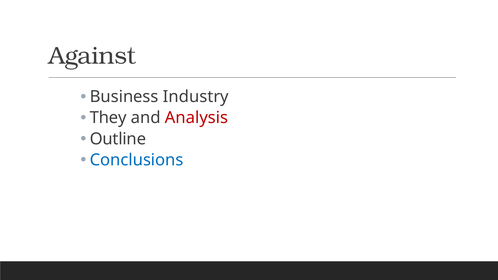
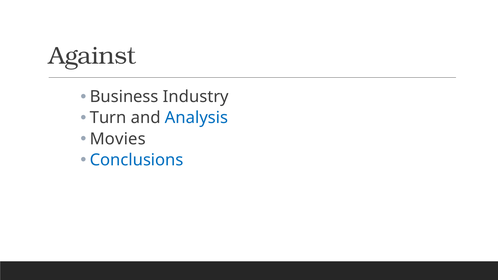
They: They -> Turn
Analysis colour: red -> blue
Outline: Outline -> Movies
